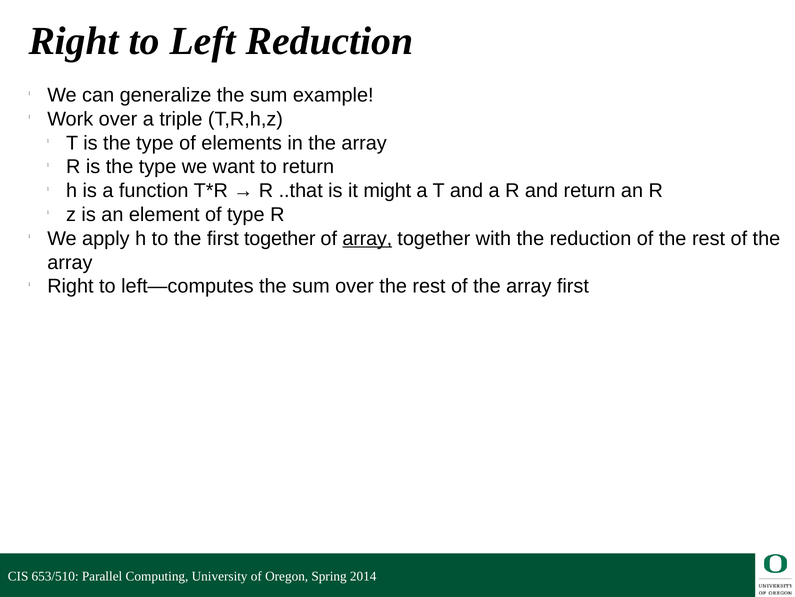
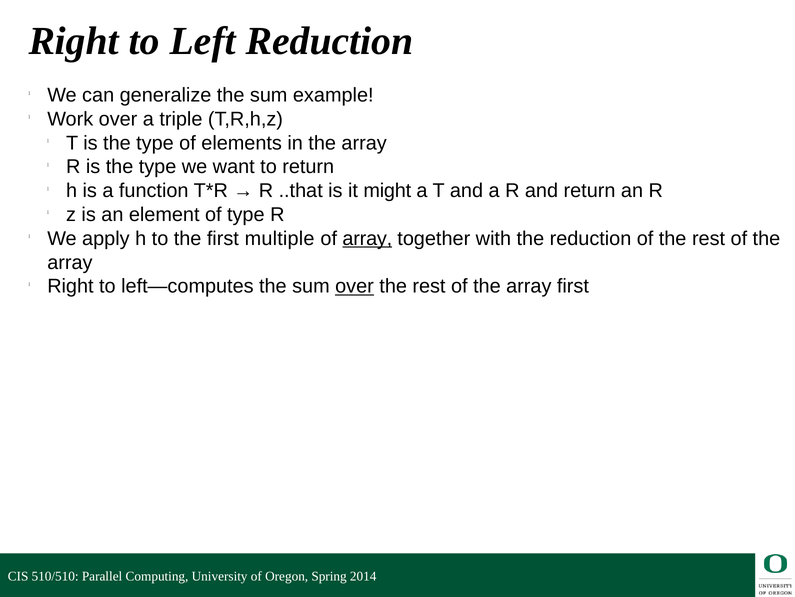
first together: together -> multiple
over at (355, 286) underline: none -> present
653/510: 653/510 -> 510/510
